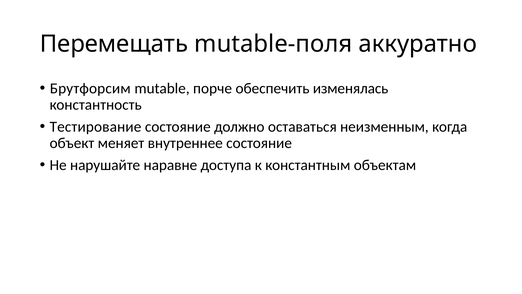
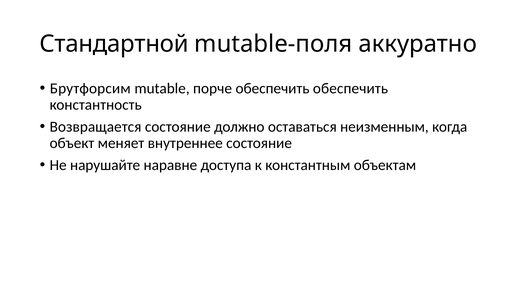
Перемещать: Перемещать -> Стандартной
обеспечить изменялась: изменялась -> обеспечить
Тестирование: Тестирование -> Возвращается
